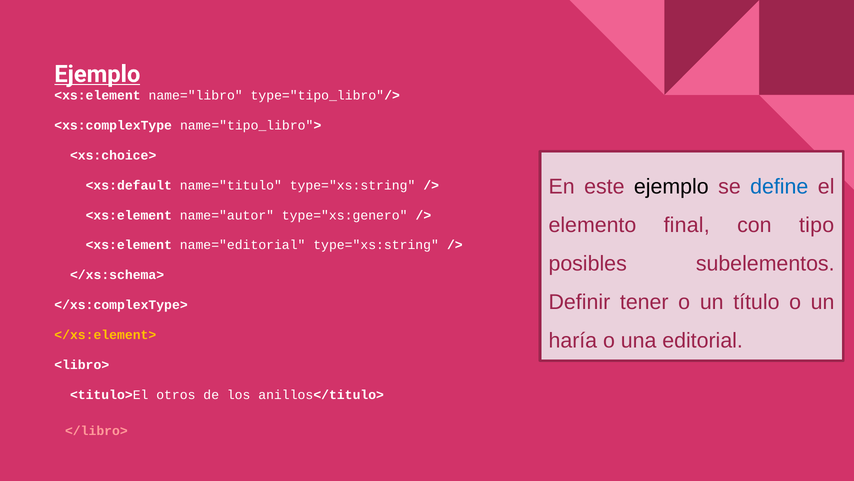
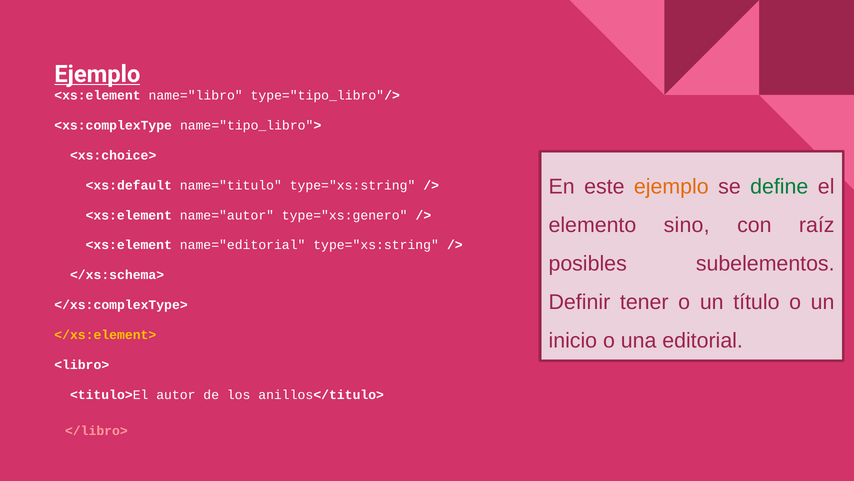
ejemplo at (671, 187) colour: black -> orange
define colour: blue -> green
final: final -> sino
tipo: tipo -> raíz
haría: haría -> inicio
otros: otros -> autor
